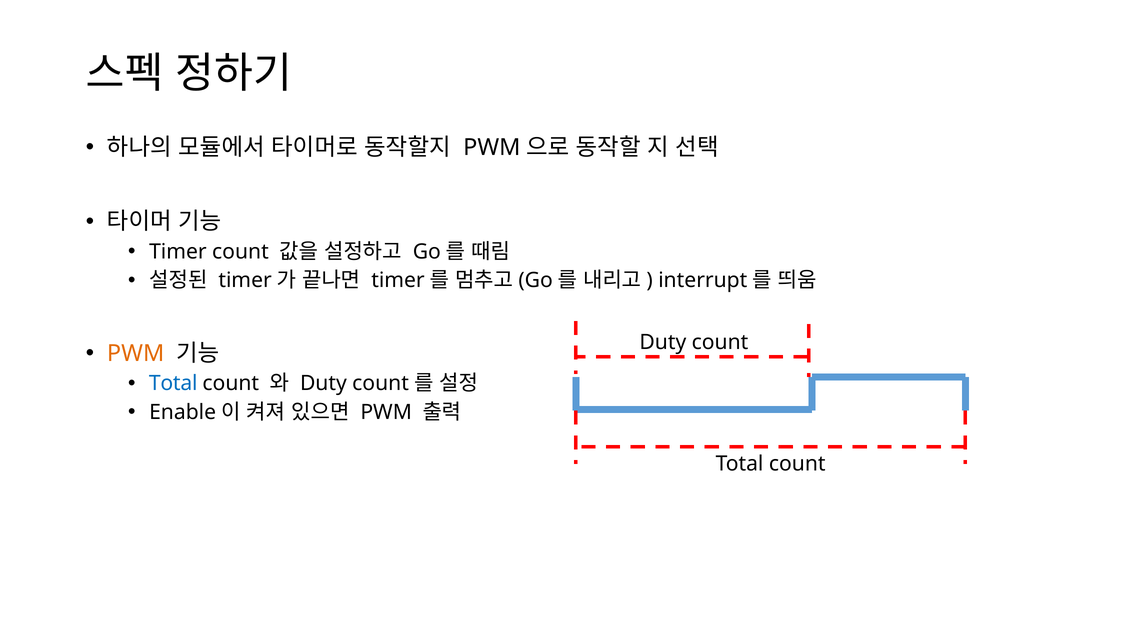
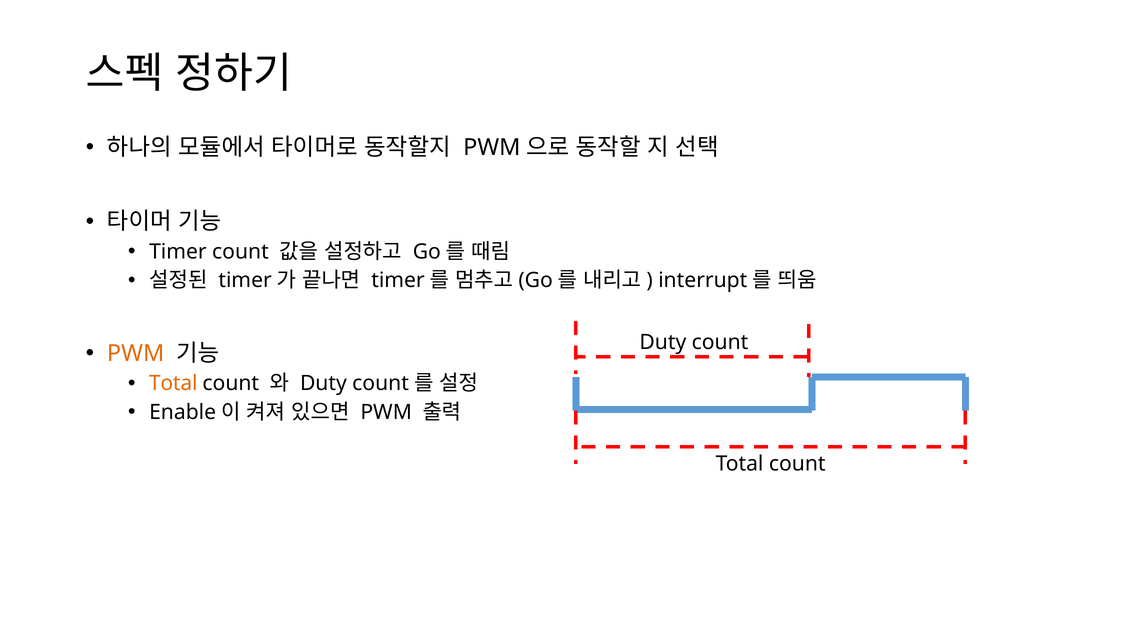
Total at (173, 383) colour: blue -> orange
